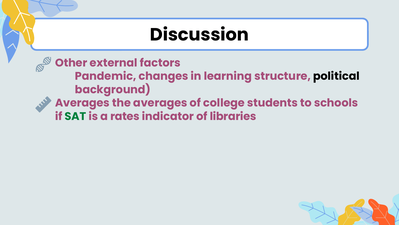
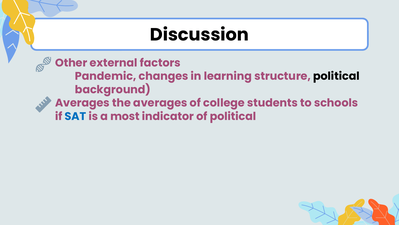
SAT colour: green -> blue
rates: rates -> most
of libraries: libraries -> political
